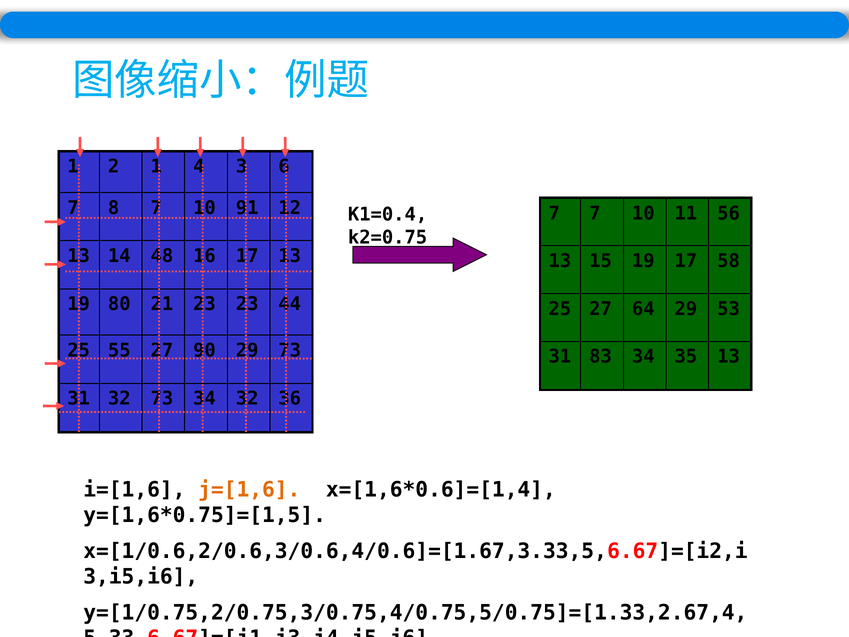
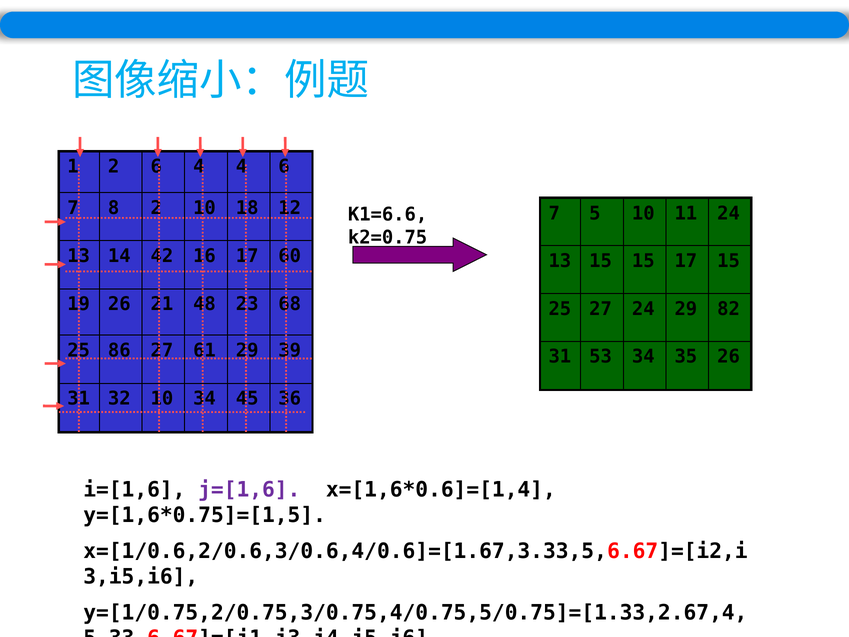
2 1: 1 -> 6
4 3: 3 -> 4
8 7: 7 -> 2
91: 91 -> 18
7 7: 7 -> 5
11 56: 56 -> 24
K1=0.4: K1=0.4 -> K1=6.6
48: 48 -> 42
17 13: 13 -> 60
15 19: 19 -> 15
17 58: 58 -> 15
19 80: 80 -> 26
21 23: 23 -> 48
44: 44 -> 68
27 64: 64 -> 24
53: 53 -> 82
55: 55 -> 86
90: 90 -> 61
29 73: 73 -> 39
83: 83 -> 53
35 13: 13 -> 26
32 73: 73 -> 10
34 32: 32 -> 45
j=[1,6 colour: orange -> purple
